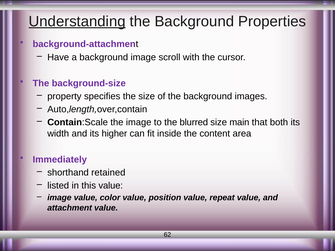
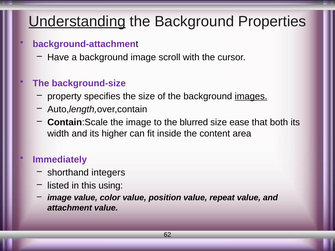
images underline: none -> present
main: main -> ease
retained: retained -> integers
this value: value -> using
